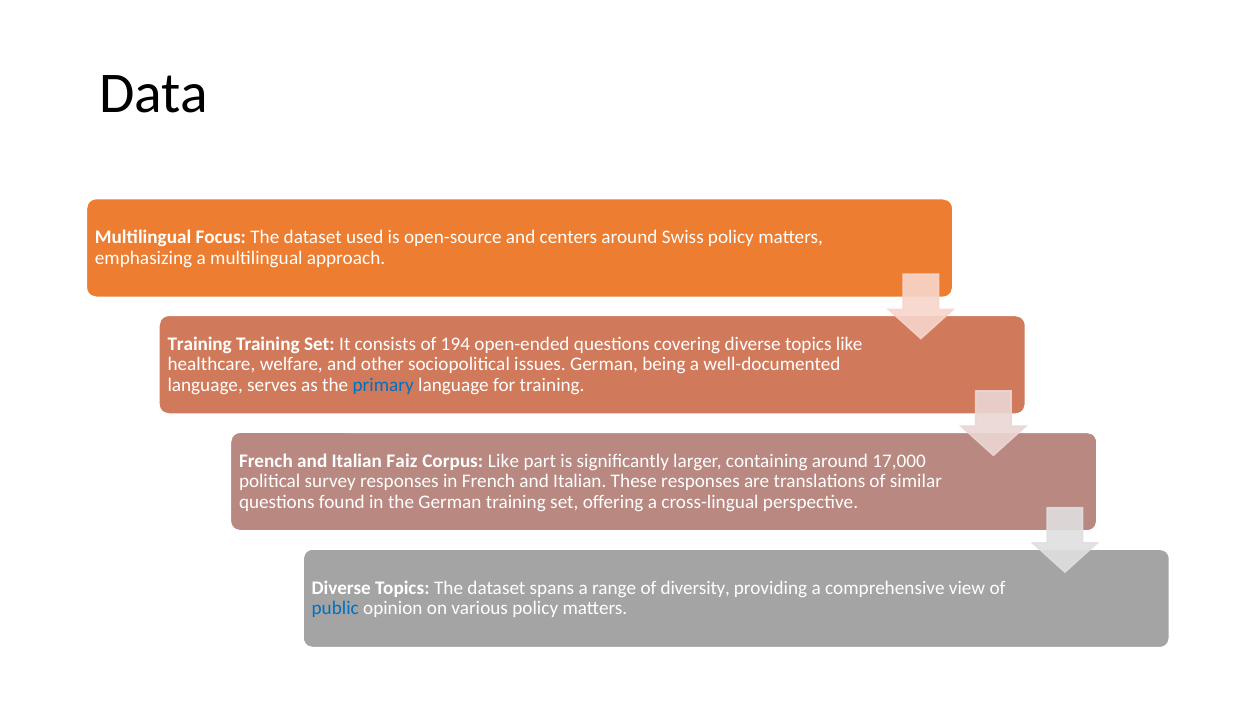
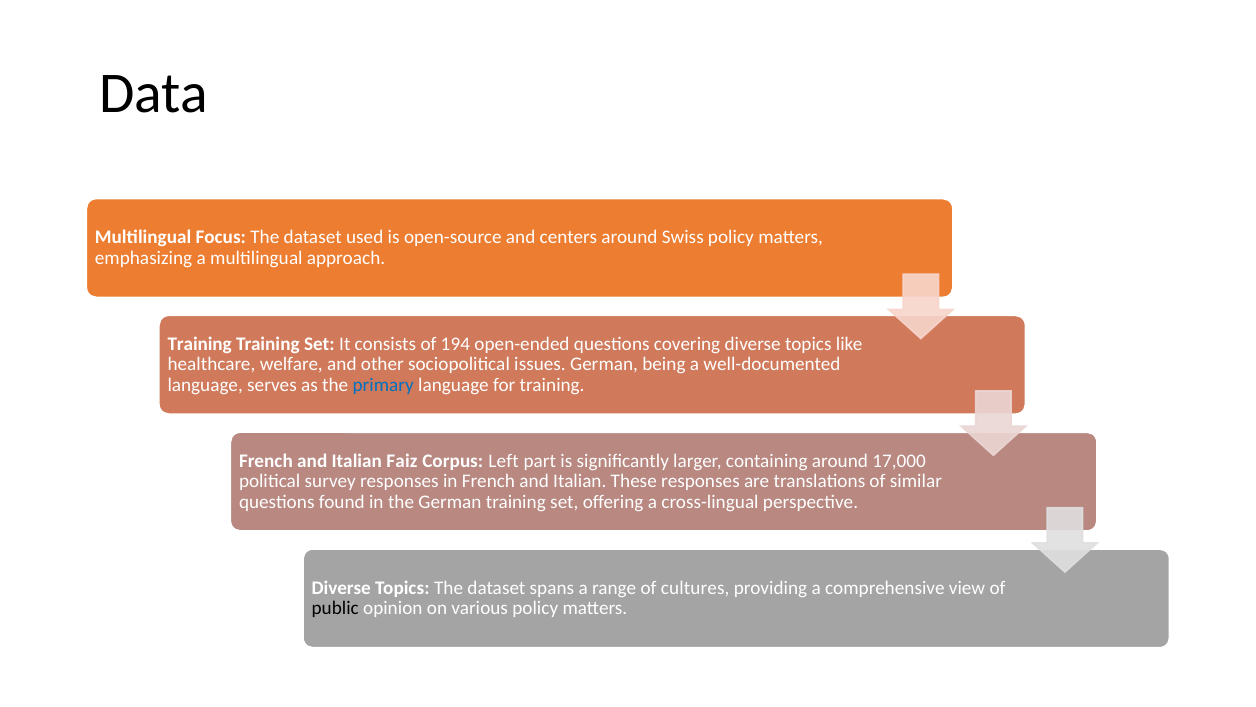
Corpus Like: Like -> Left
diversity: diversity -> cultures
public colour: blue -> black
